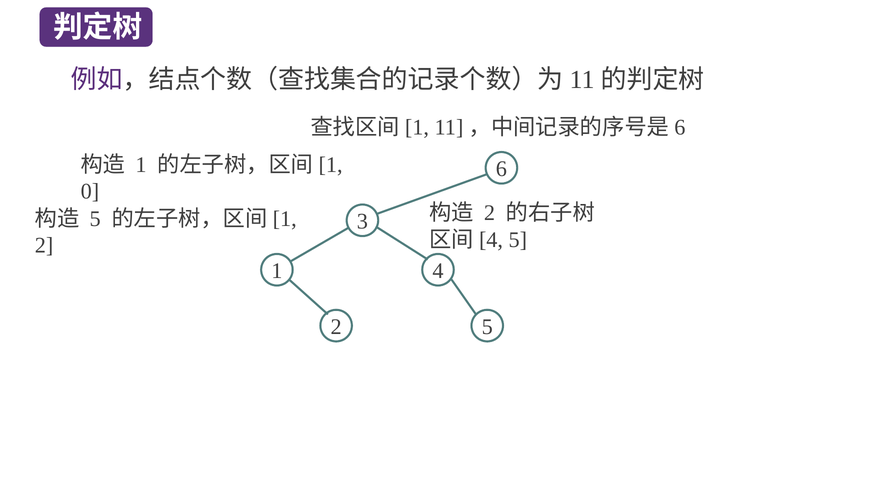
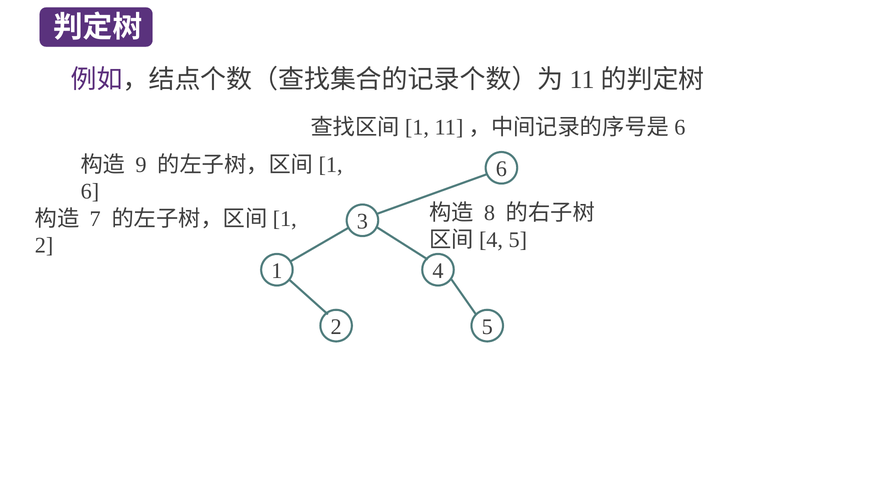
1 at (141, 165): 1 -> 9
0 at (90, 191): 0 -> 6
2 at (489, 213): 2 -> 8
5 at (95, 219): 5 -> 7
